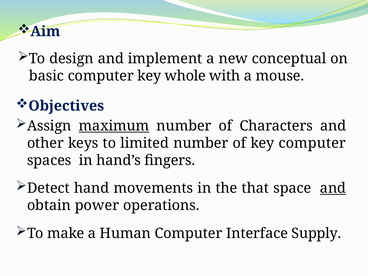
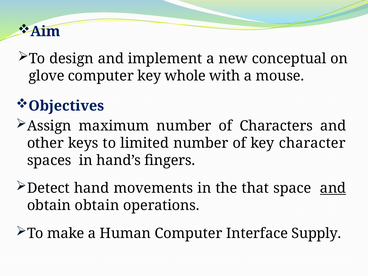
basic: basic -> glove
maximum underline: present -> none
key computer: computer -> character
obtain power: power -> obtain
